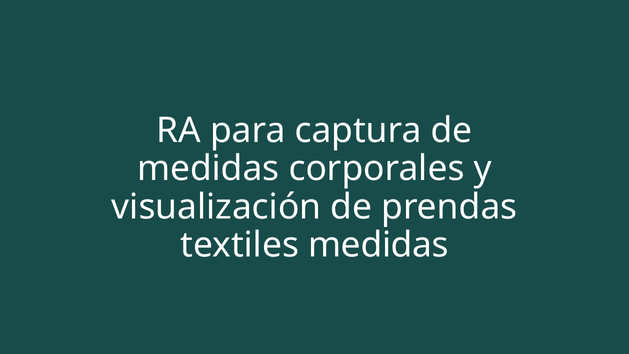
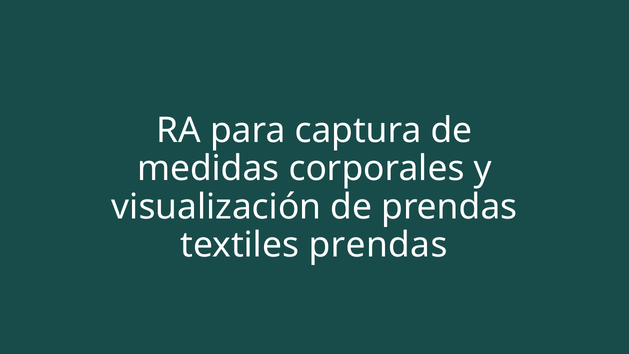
textiles medidas: medidas -> prendas
